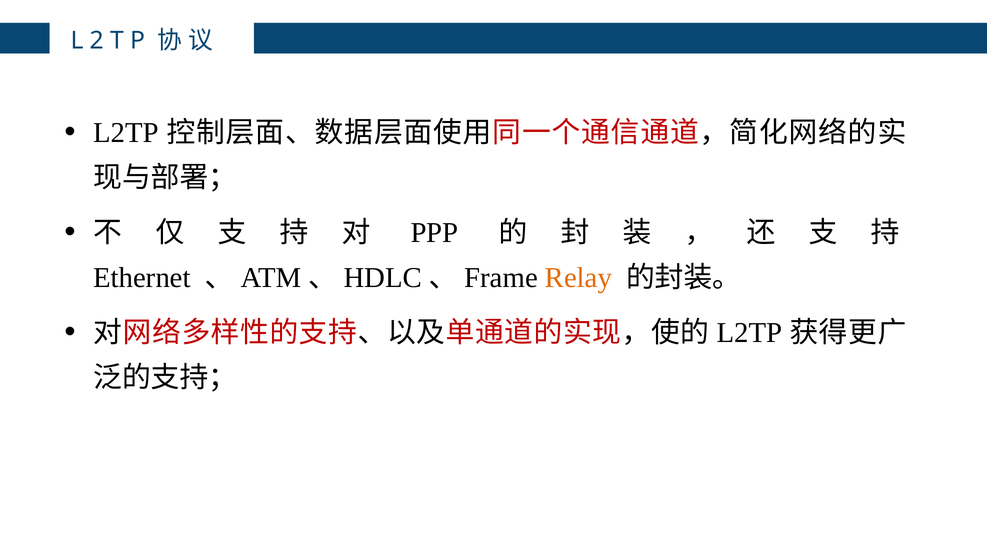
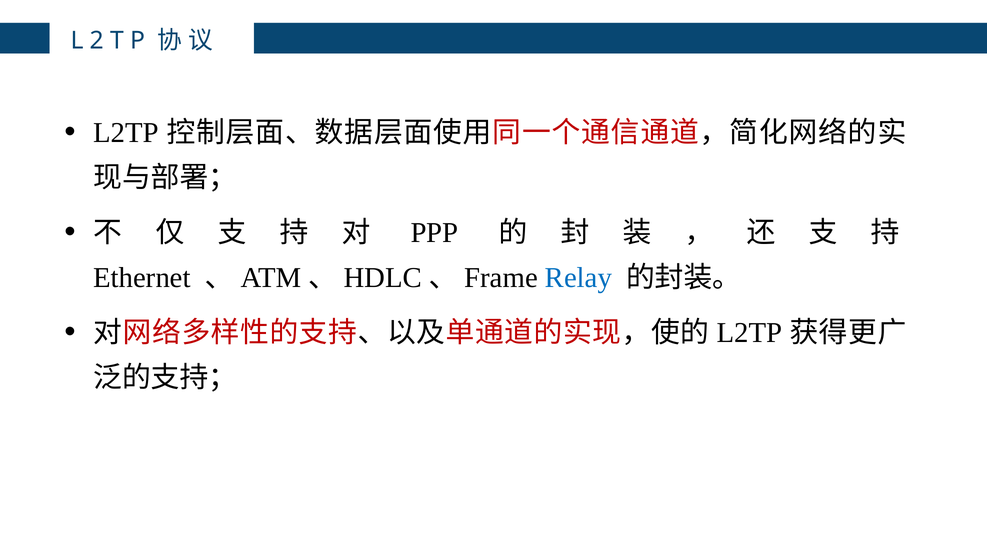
Relay colour: orange -> blue
